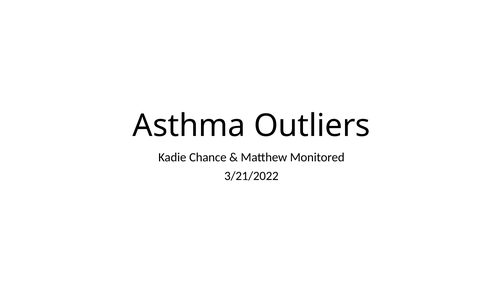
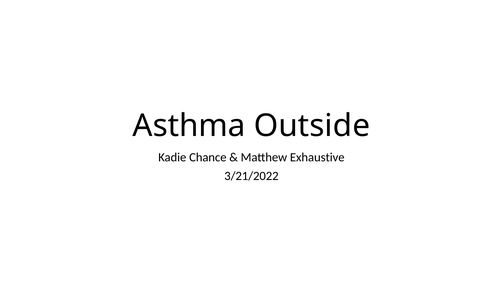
Outliers: Outliers -> Outside
Monitored: Monitored -> Exhaustive
